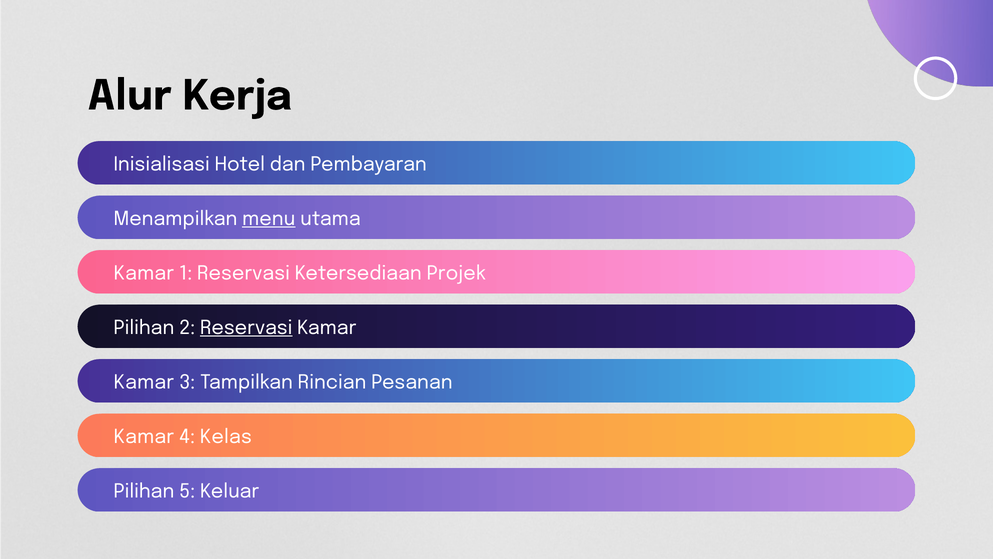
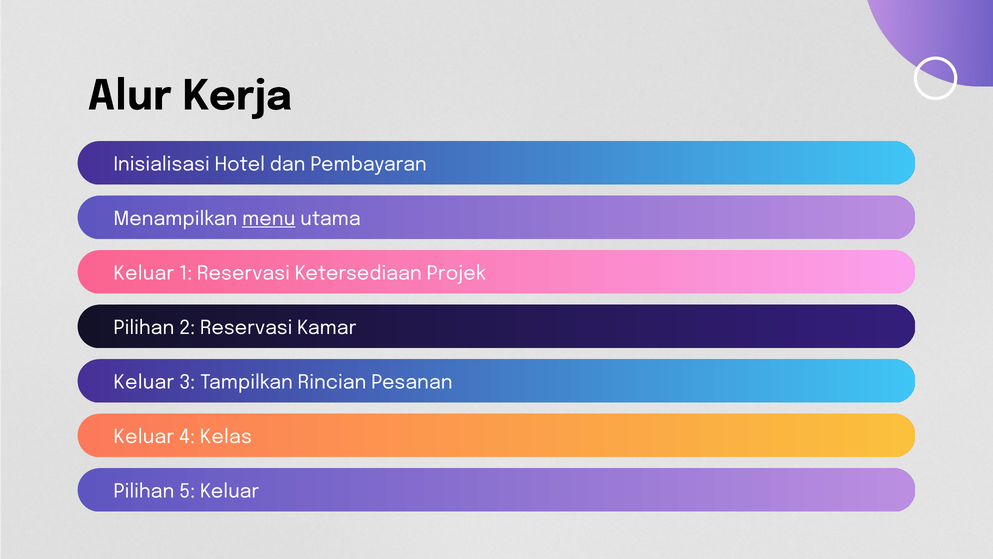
Kamar at (144, 273): Kamar -> Keluar
Reservasi at (246, 328) underline: present -> none
Kamar at (144, 382): Kamar -> Keluar
Kamar at (144, 436): Kamar -> Keluar
